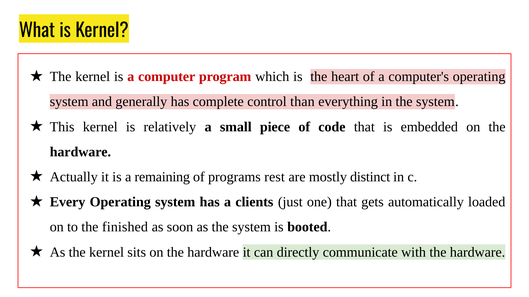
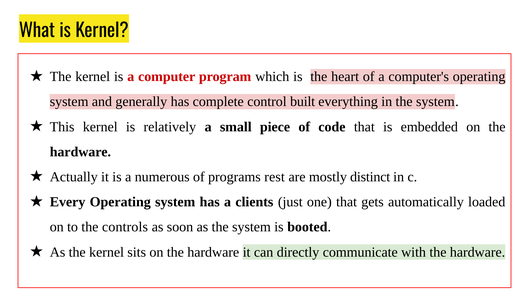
than: than -> built
remaining: remaining -> numerous
finished: finished -> controls
